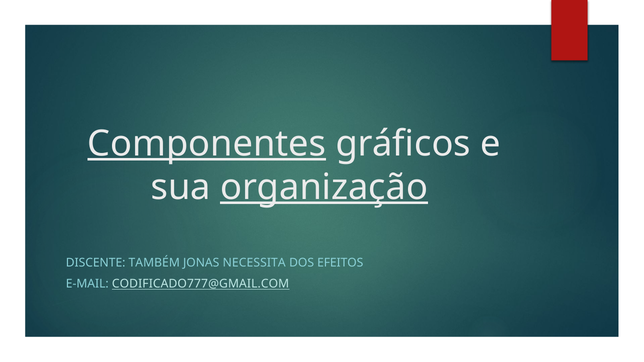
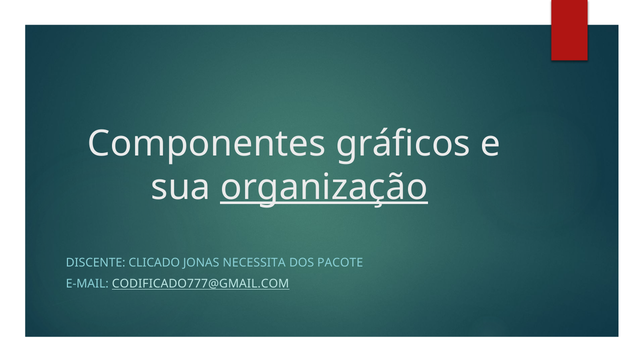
Componentes underline: present -> none
TAMBÉM: TAMBÉM -> CLICADO
EFEITOS: EFEITOS -> PACOTE
